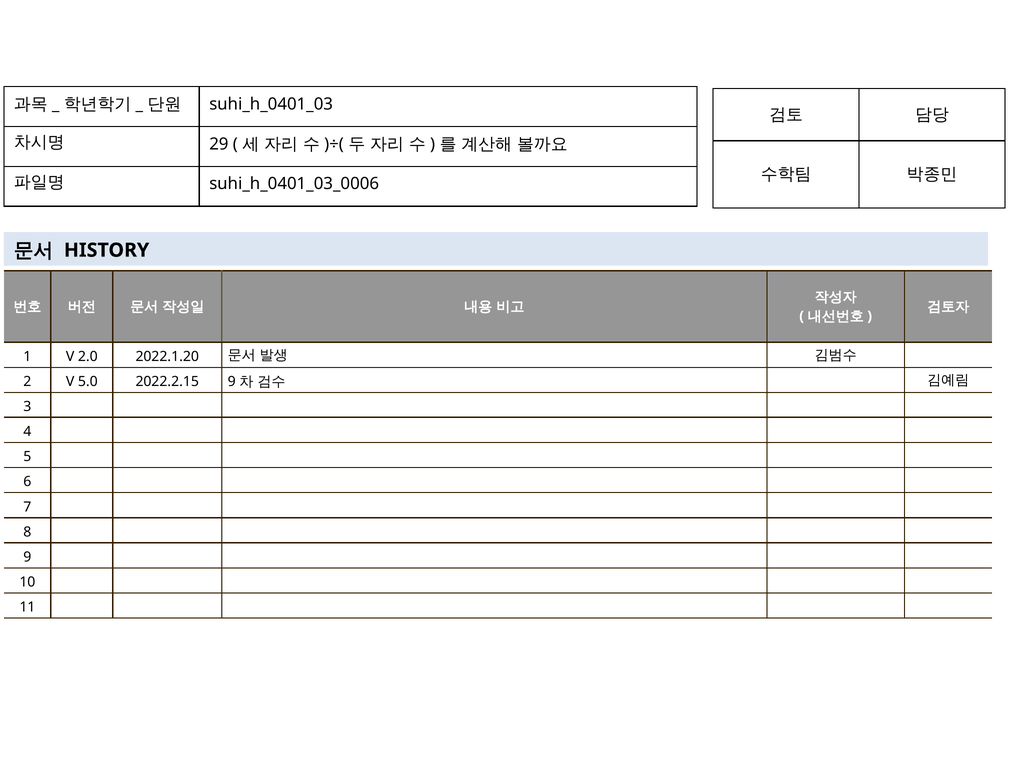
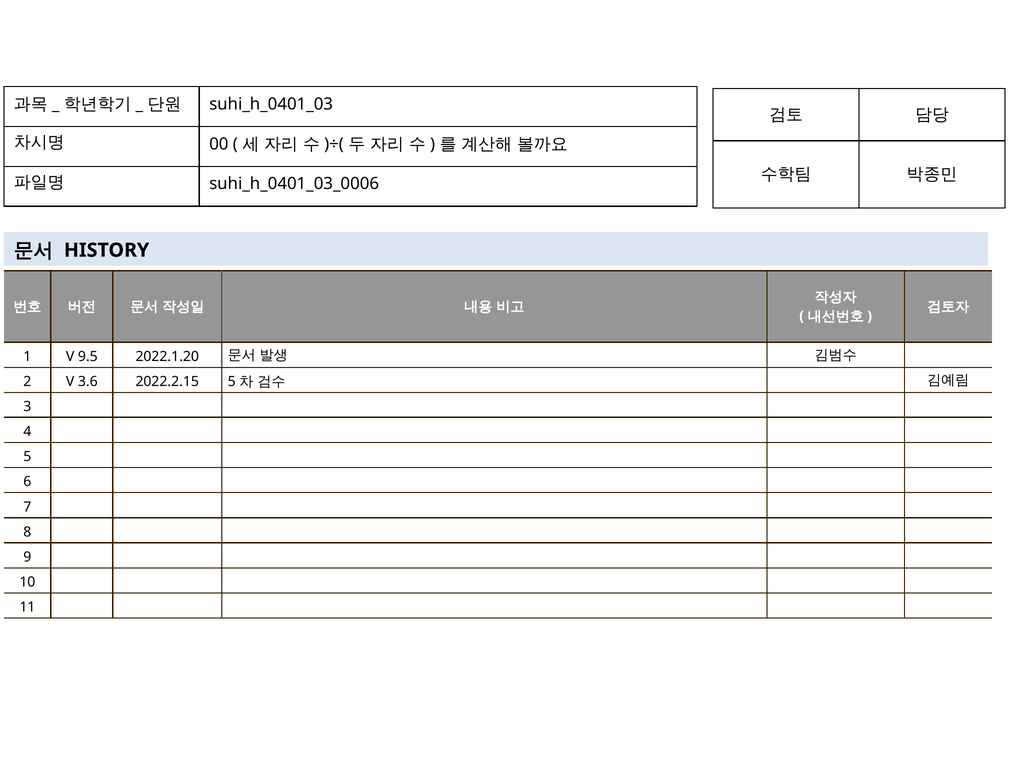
29: 29 -> 00
2.0: 2.0 -> 9.5
5.0: 5.0 -> 3.6
2022.2.15 9: 9 -> 5
